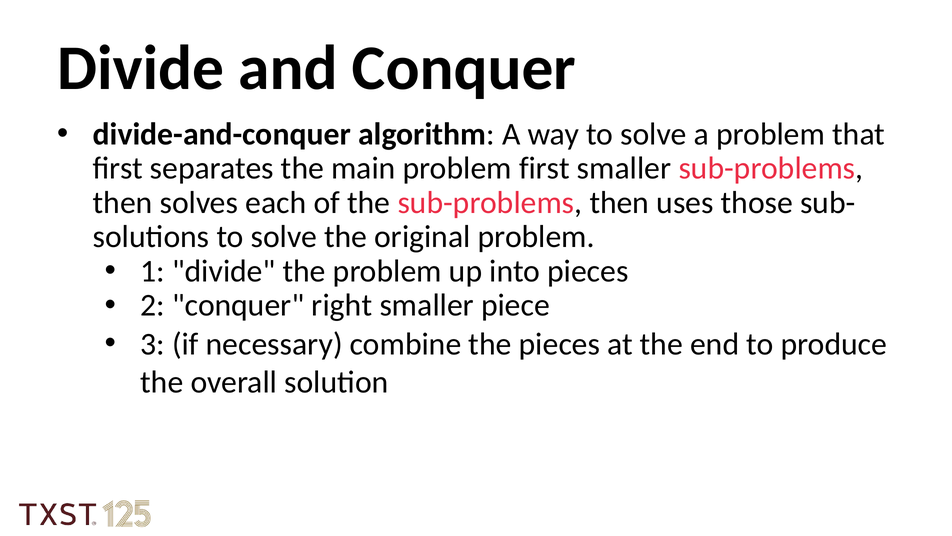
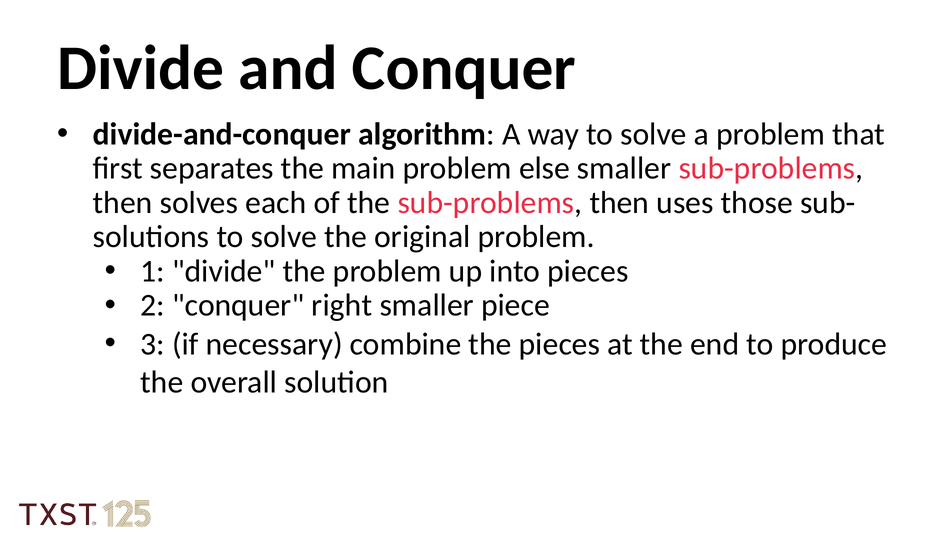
problem first: first -> else
